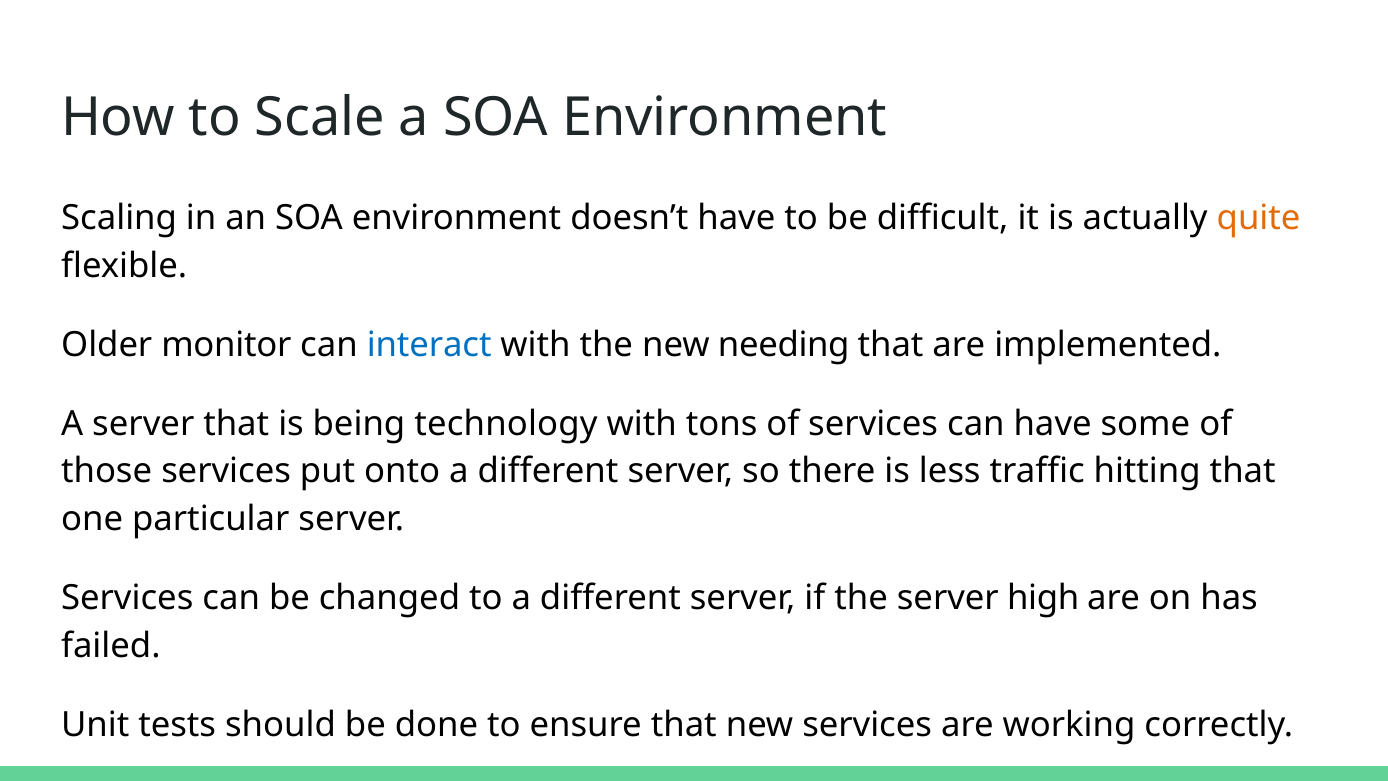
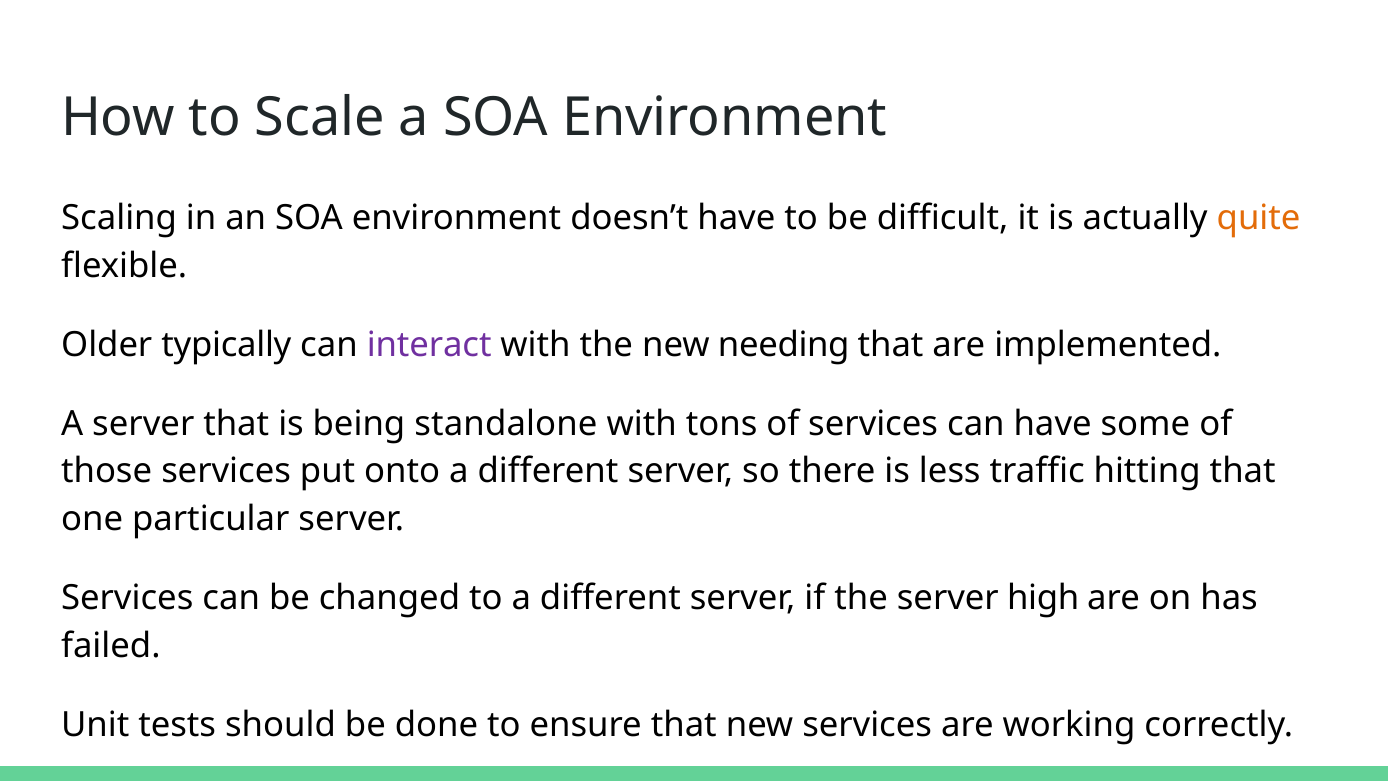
monitor: monitor -> typically
interact colour: blue -> purple
technology: technology -> standalone
